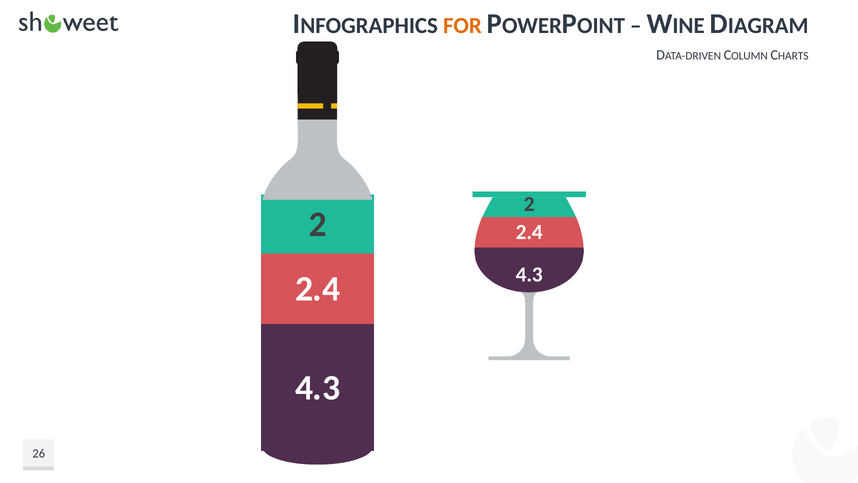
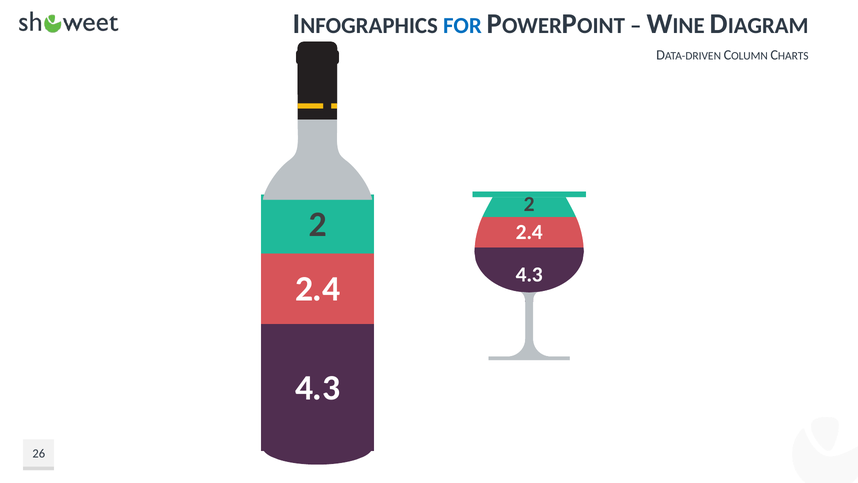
FOR colour: orange -> blue
